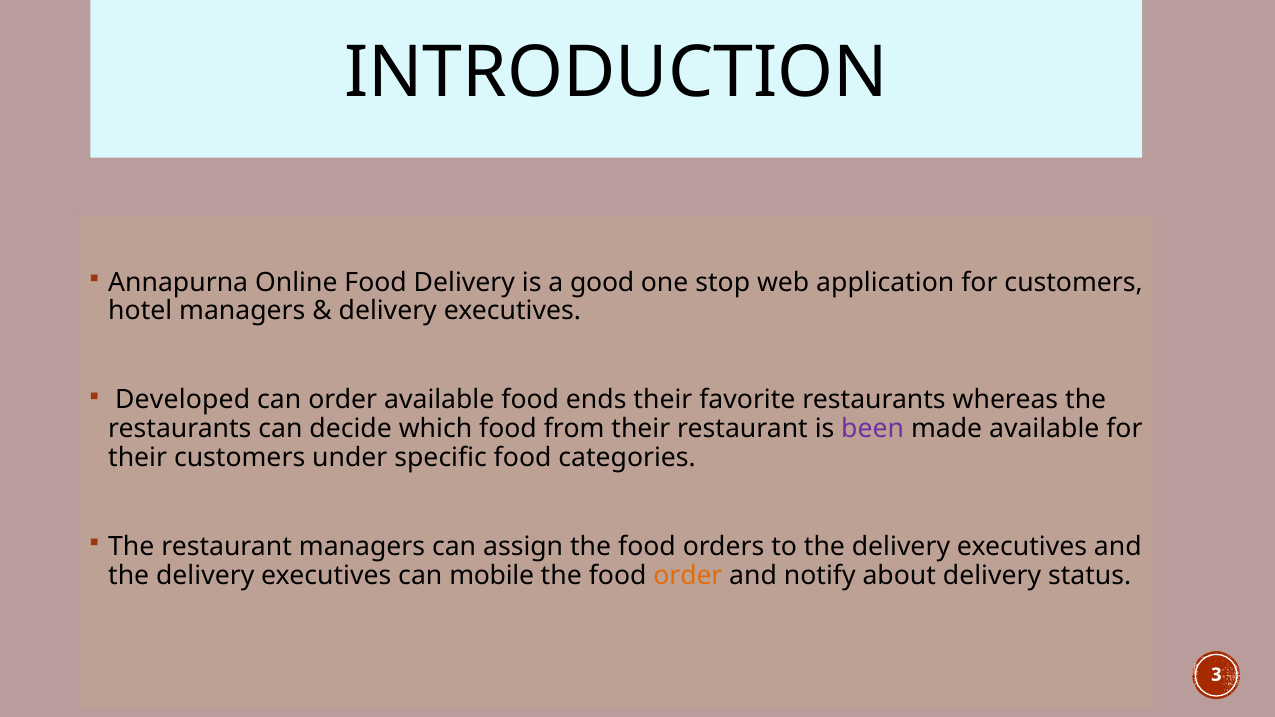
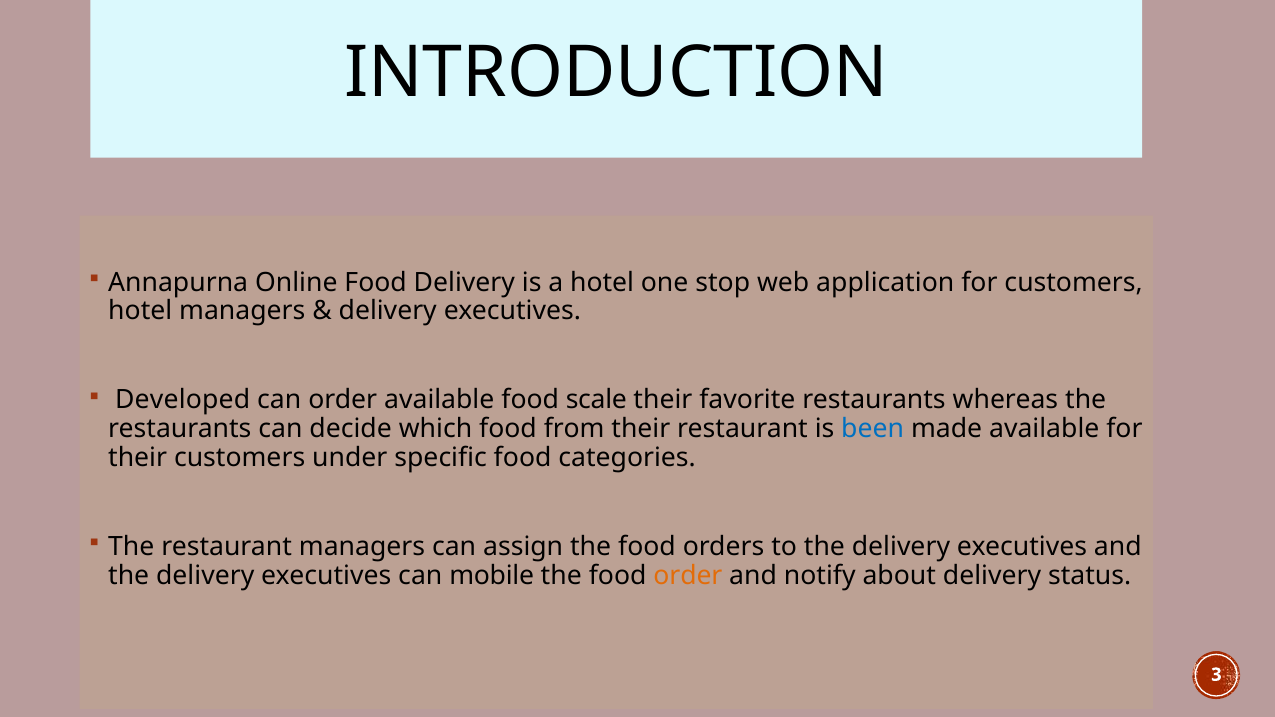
a good: good -> hotel
ends: ends -> scale
been colour: purple -> blue
